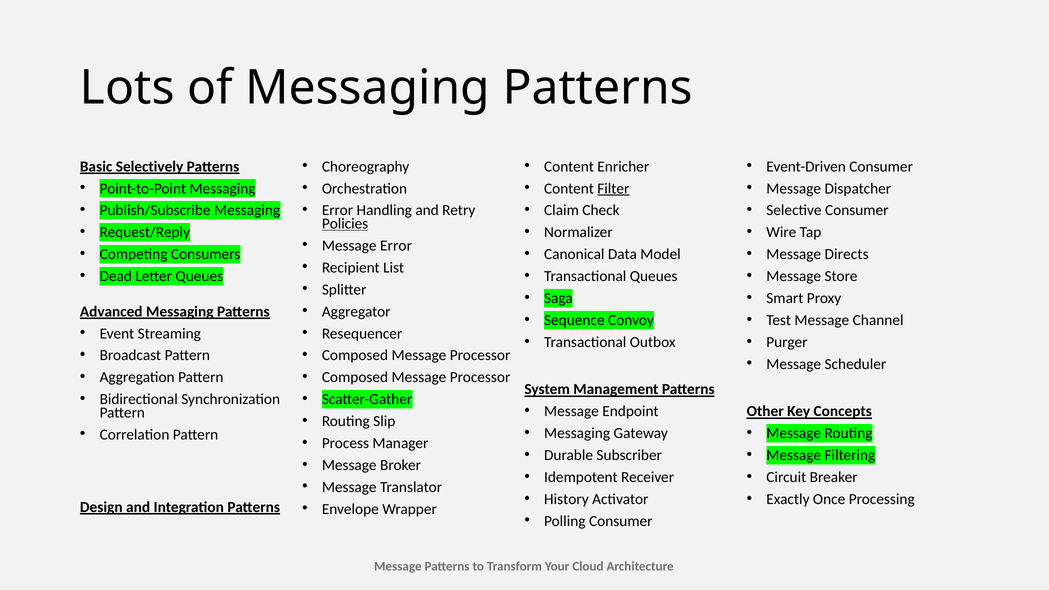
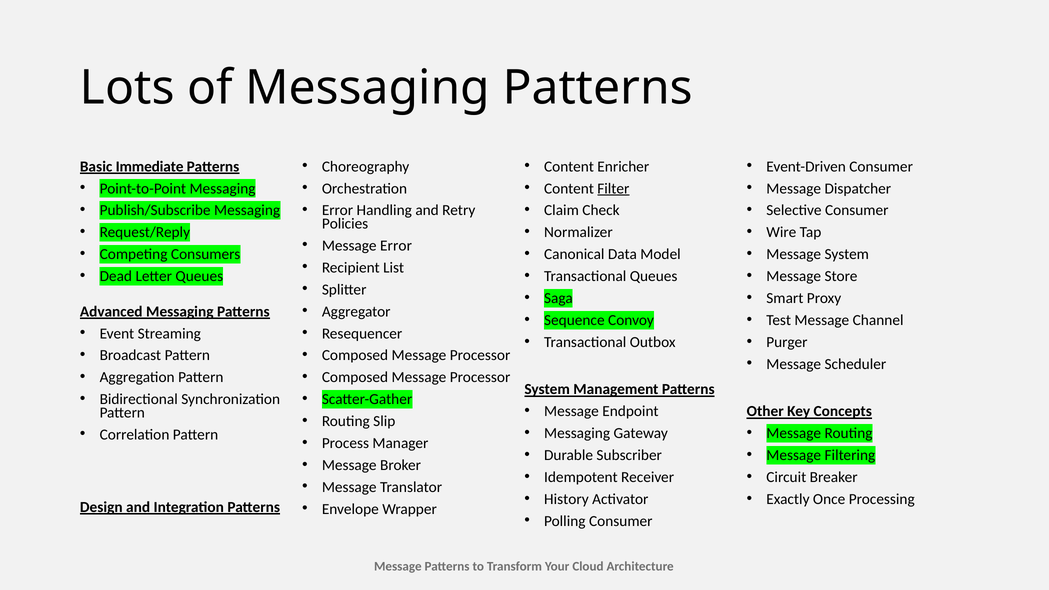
Selectively: Selectively -> Immediate
Policies underline: present -> none
Message Directs: Directs -> System
